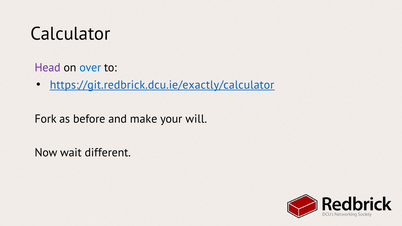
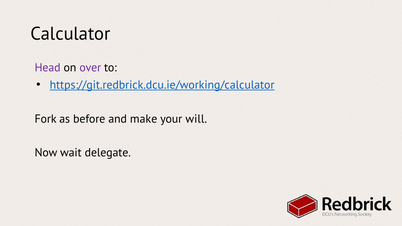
over colour: blue -> purple
https://git.redbrick.dcu.ie/exactly/calculator: https://git.redbrick.dcu.ie/exactly/calculator -> https://git.redbrick.dcu.ie/working/calculator
different: different -> delegate
